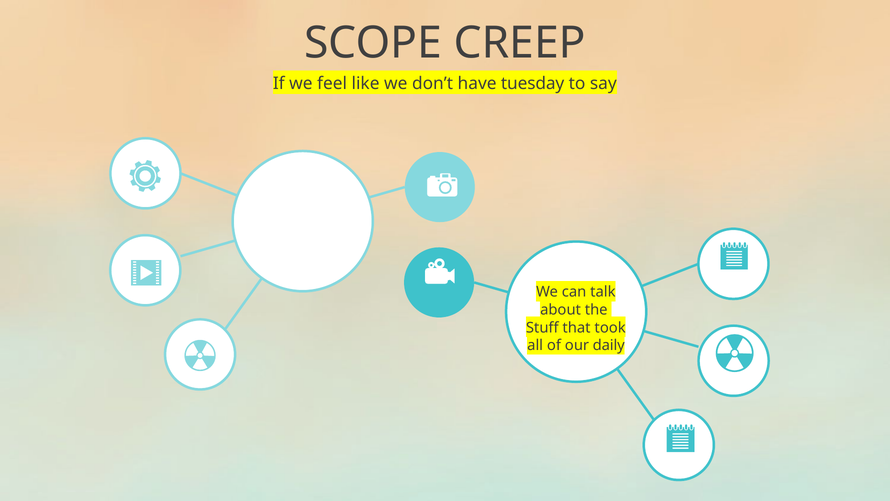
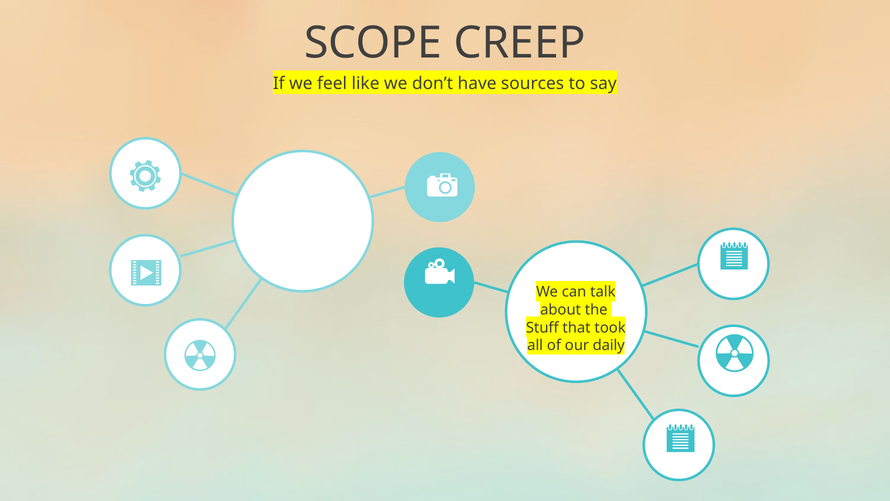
tuesday: tuesday -> sources
